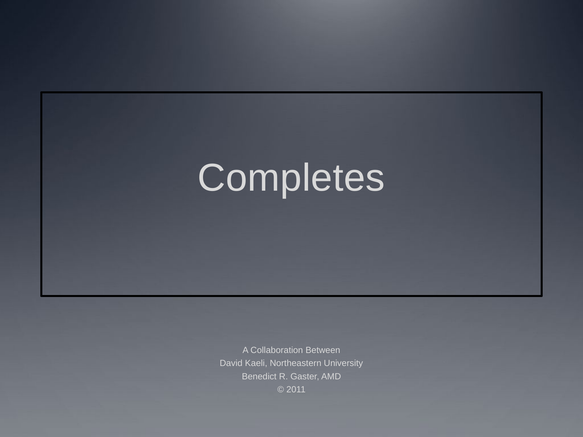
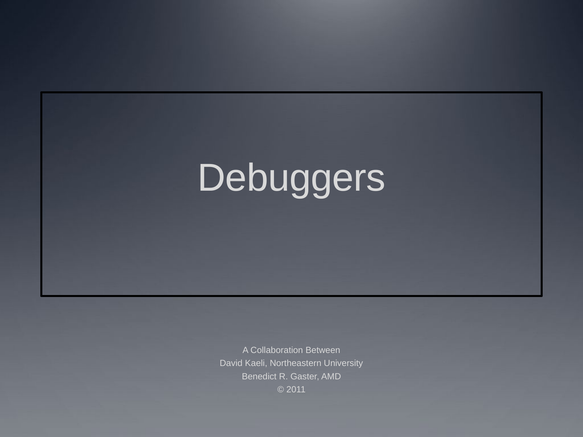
Completes: Completes -> Debuggers
